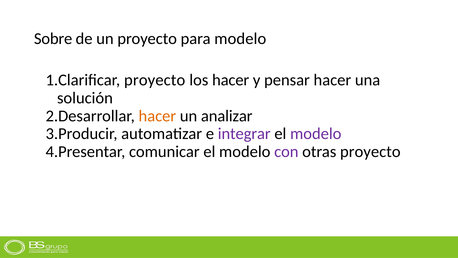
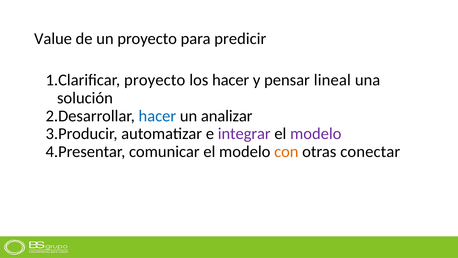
Sobre: Sobre -> Value
para modelo: modelo -> predicir
pensar hacer: hacer -> lineal
hacer at (157, 116) colour: orange -> blue
con colour: purple -> orange
otras proyecto: proyecto -> conectar
